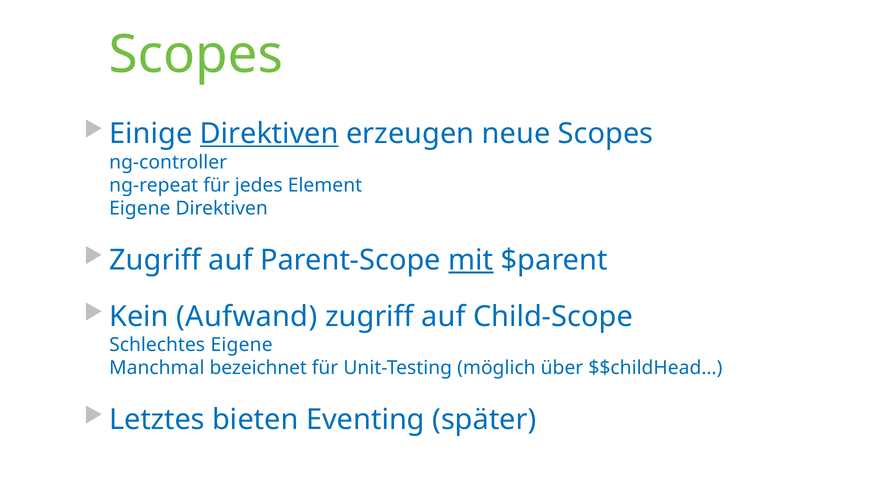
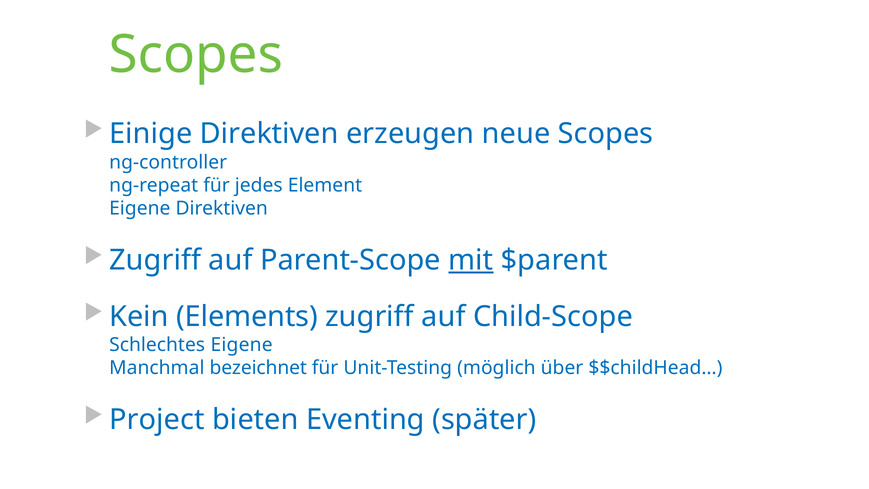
Direktiven at (269, 134) underline: present -> none
Aufwand: Aufwand -> Elements
Letztes: Letztes -> Project
